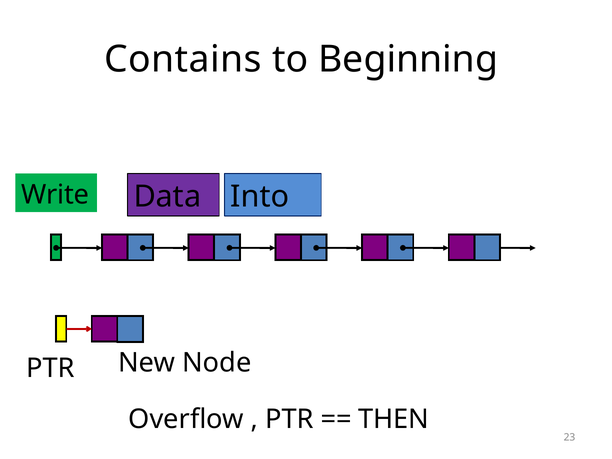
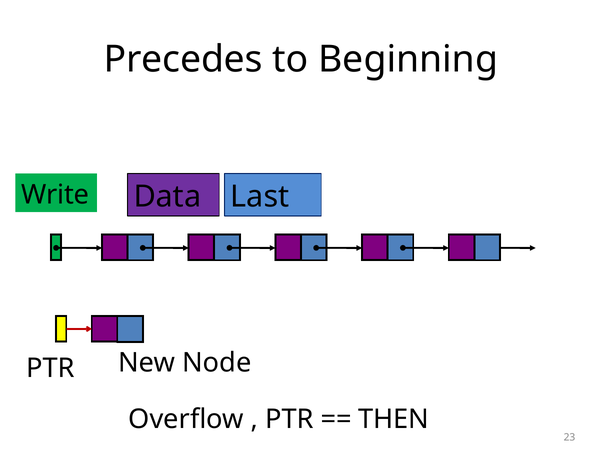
Contains: Contains -> Precedes
Into: Into -> Last
